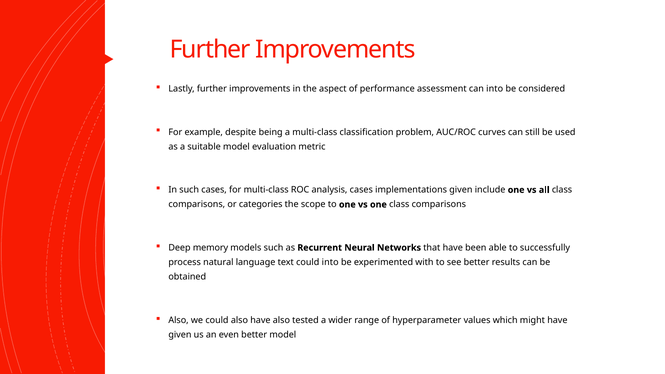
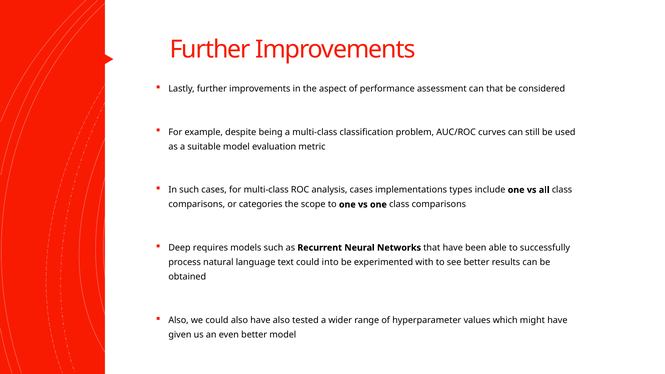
can into: into -> that
implementations given: given -> types
memory: memory -> requires
